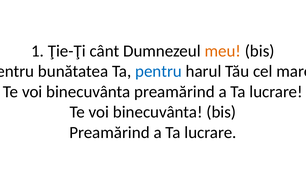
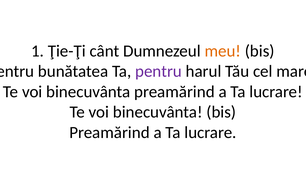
pentru at (158, 71) colour: blue -> purple
